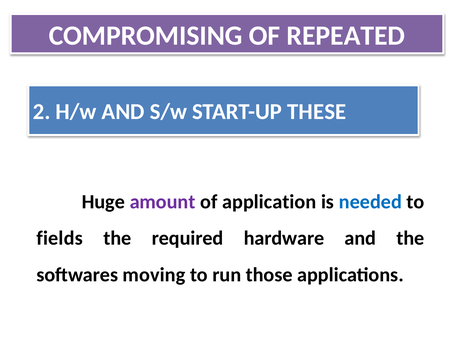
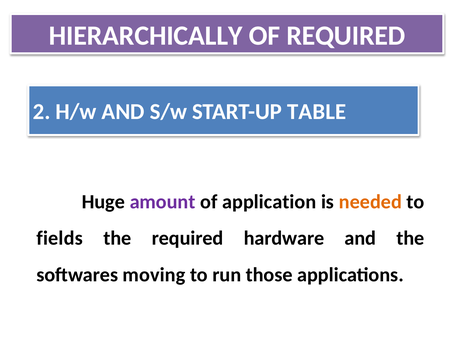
COMPROMISING: COMPROMISING -> HIERARCHICALLY
OF REPEATED: REPEATED -> REQUIRED
THESE: THESE -> TABLE
needed colour: blue -> orange
